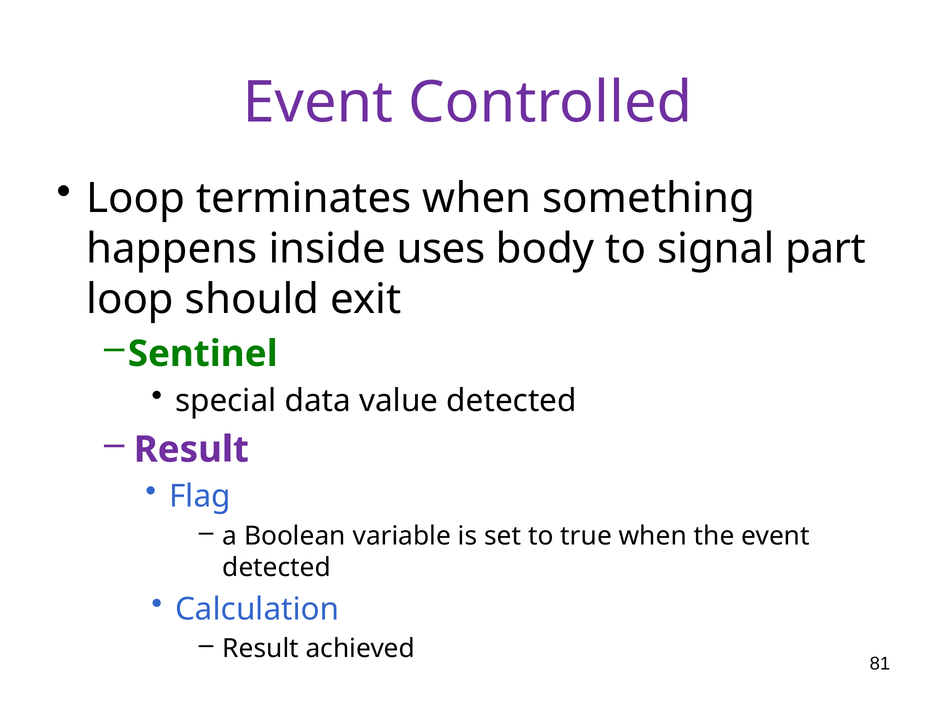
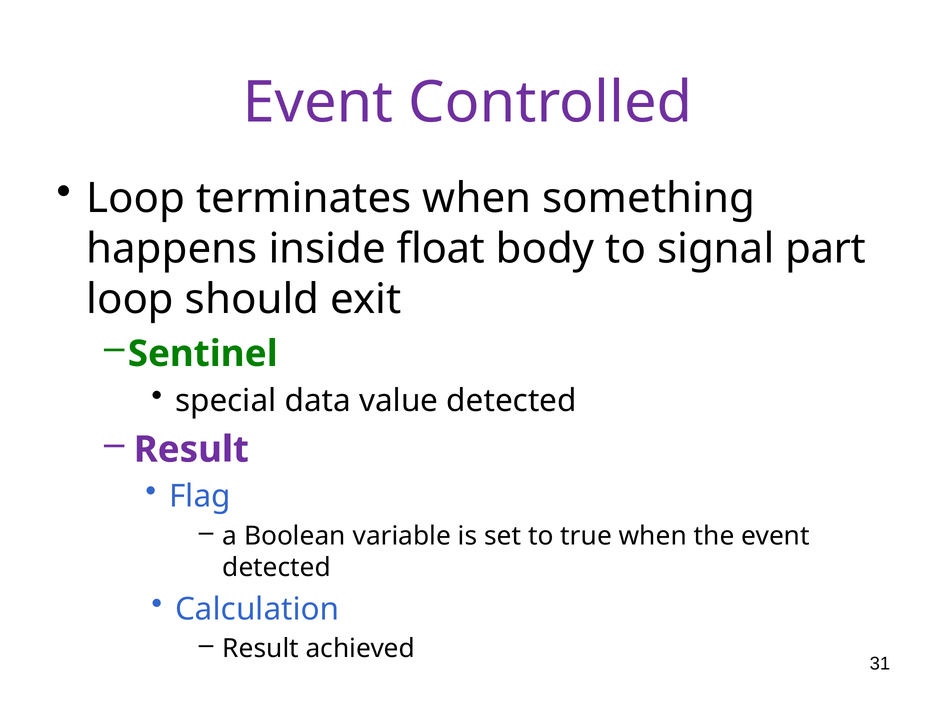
uses: uses -> float
81: 81 -> 31
